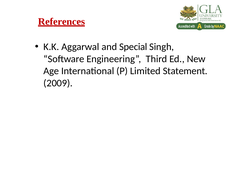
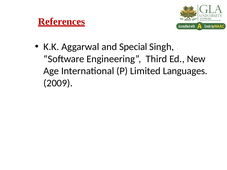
Statement: Statement -> Languages
